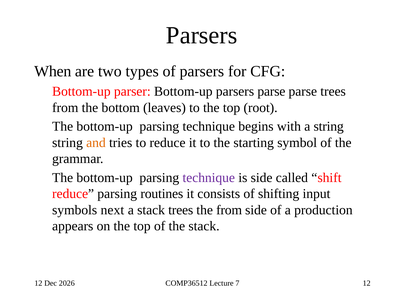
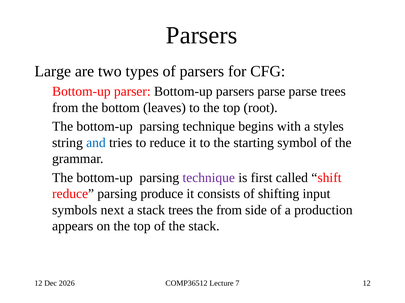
When: When -> Large
a string: string -> styles
and colour: orange -> blue
is side: side -> first
routines: routines -> produce
